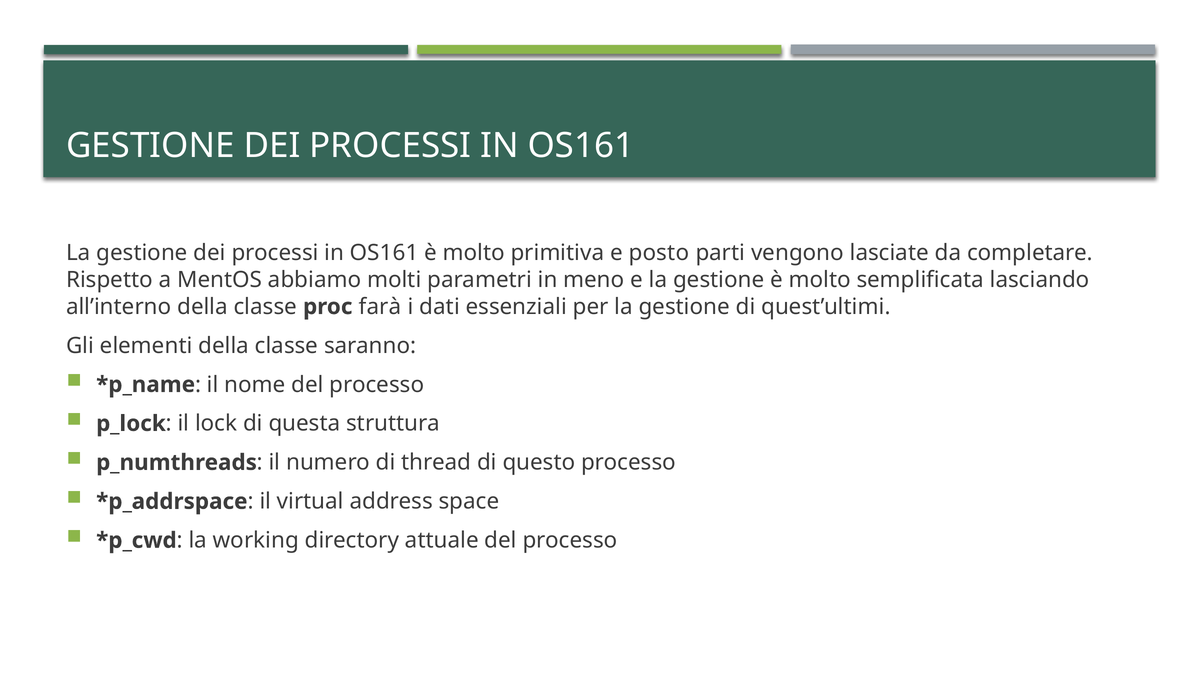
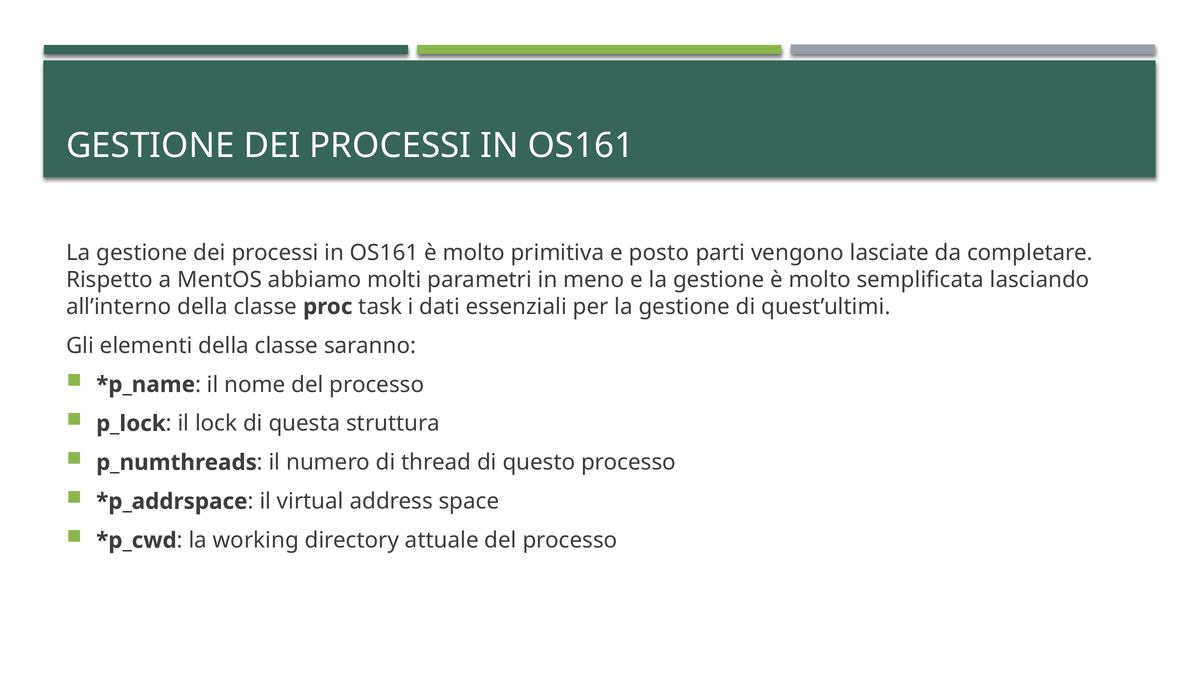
farà: farà -> task
